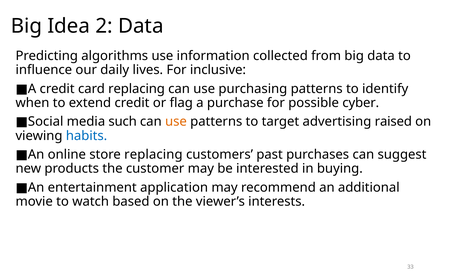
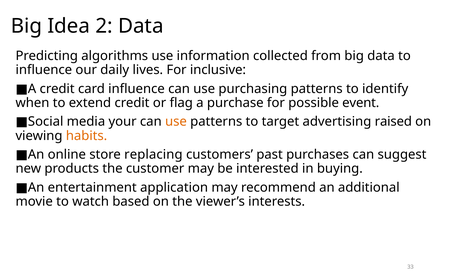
card replacing: replacing -> influence
cyber: cyber -> event
such: such -> your
habits colour: blue -> orange
